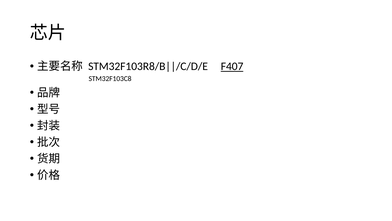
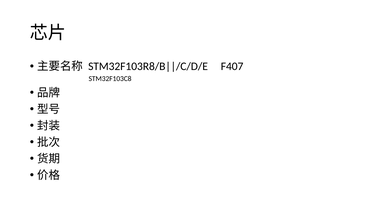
F407 underline: present -> none
